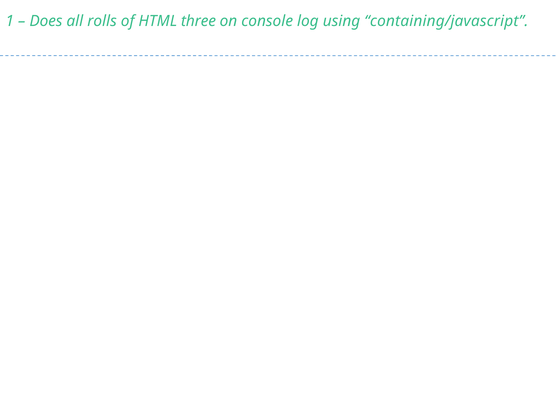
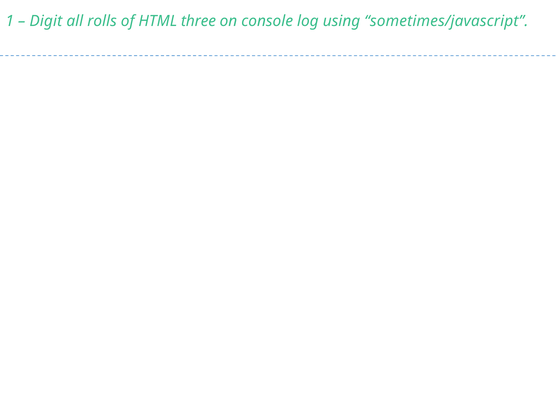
Does: Does -> Digit
containing/javascript: containing/javascript -> sometimes/javascript
